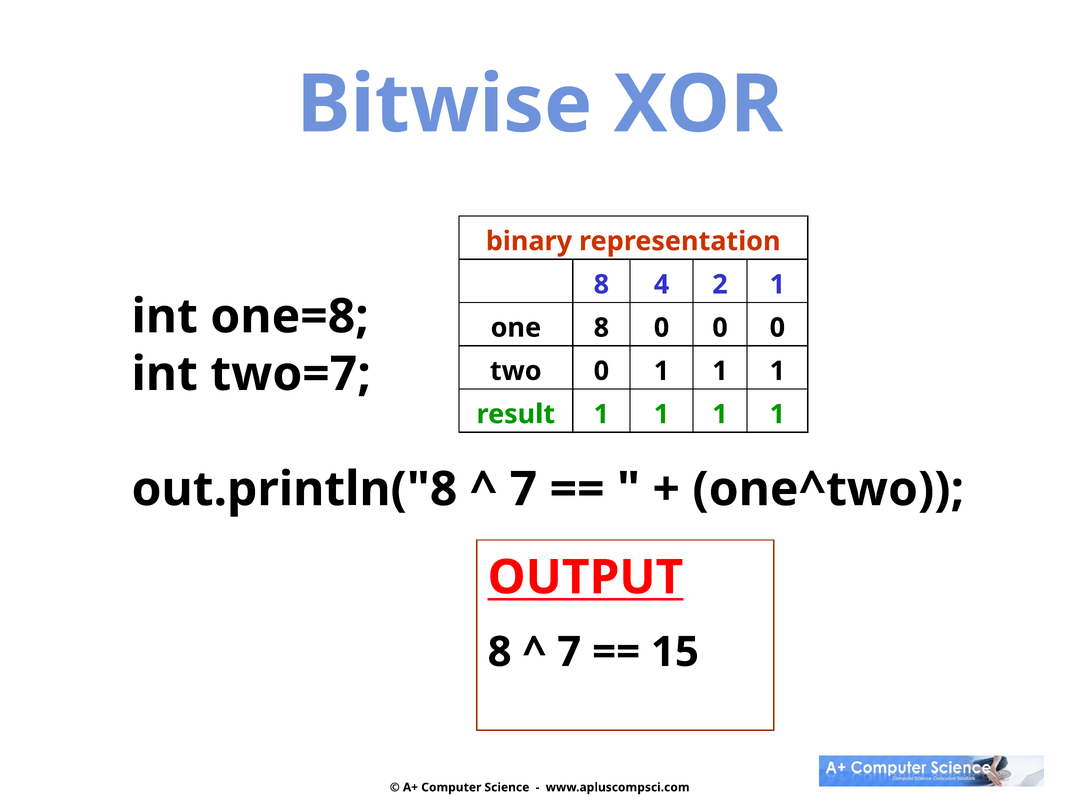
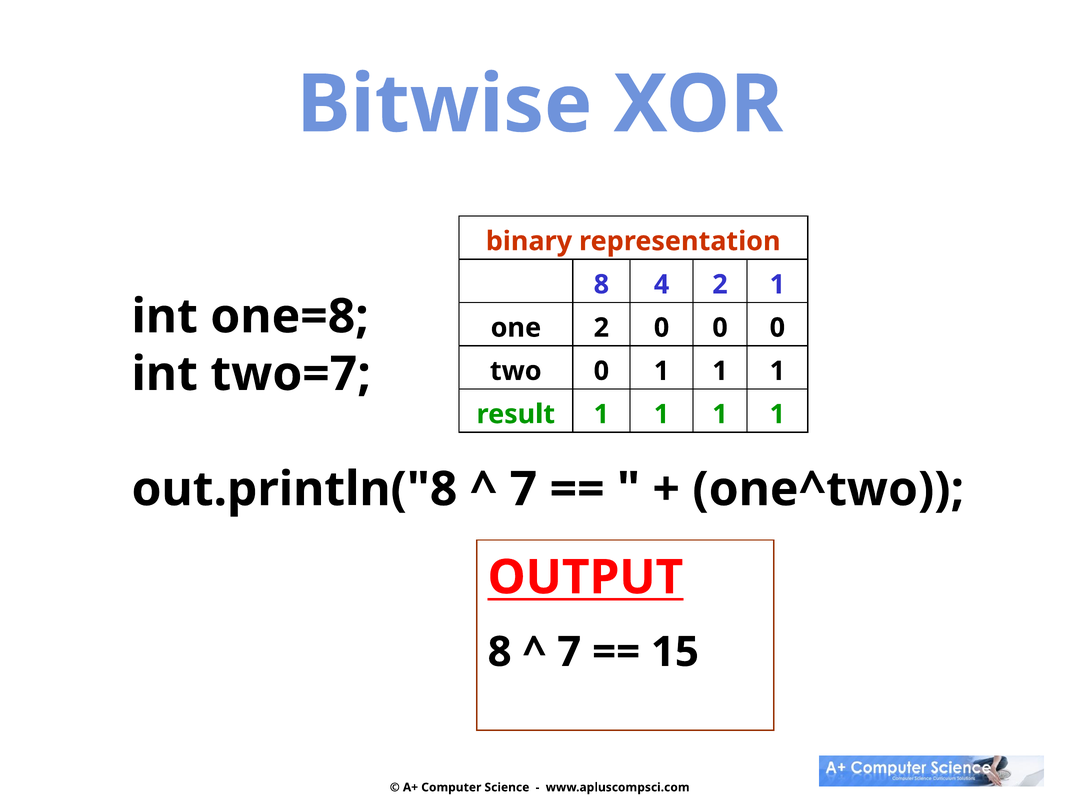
one 8: 8 -> 2
